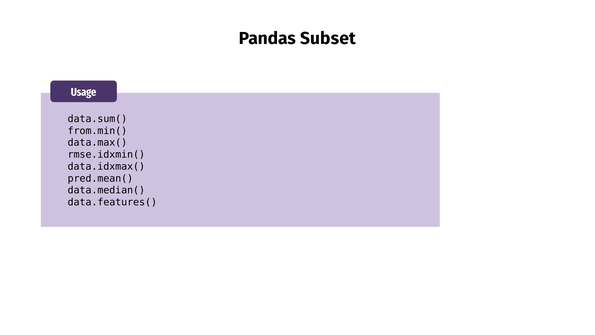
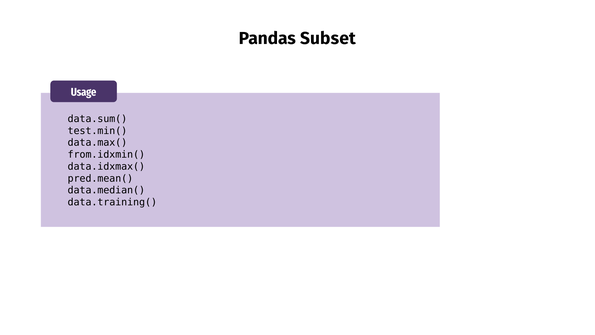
from.min(: from.min( -> test.min(
rmse.idxmin(: rmse.idxmin( -> from.idxmin(
data.features(: data.features( -> data.training(
